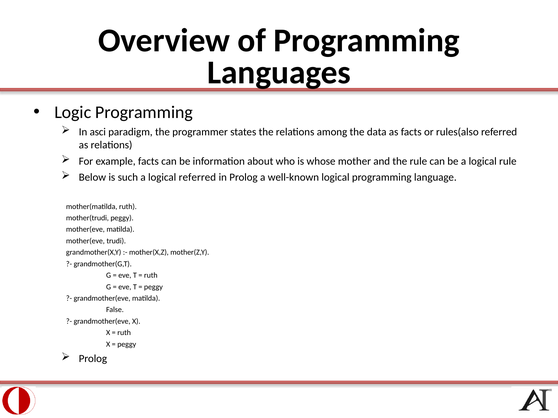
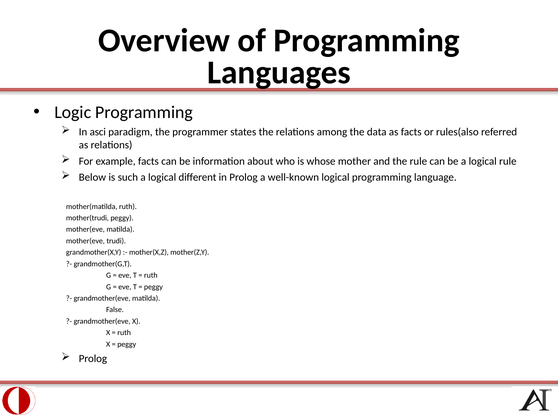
logical referred: referred -> different
